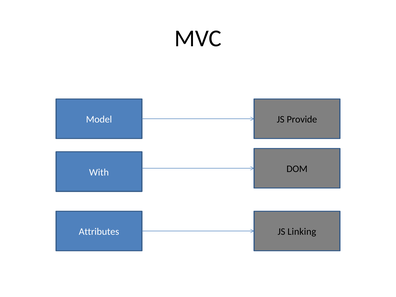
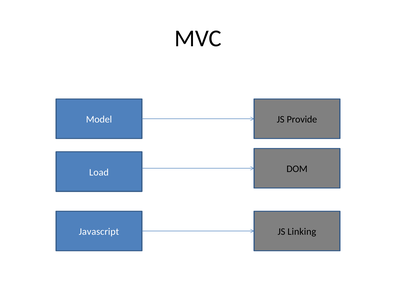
With: With -> Load
Attributes: Attributes -> Javascript
